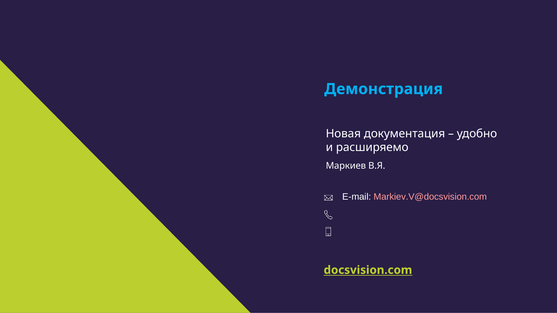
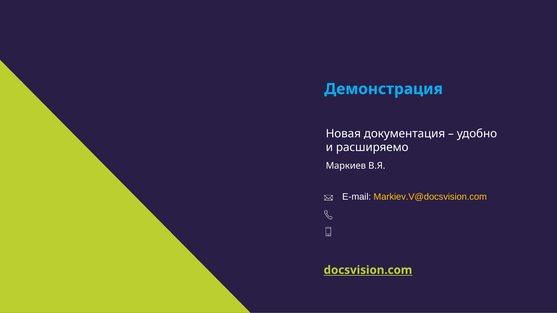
Markiev.V@docsvision.com colour: pink -> yellow
